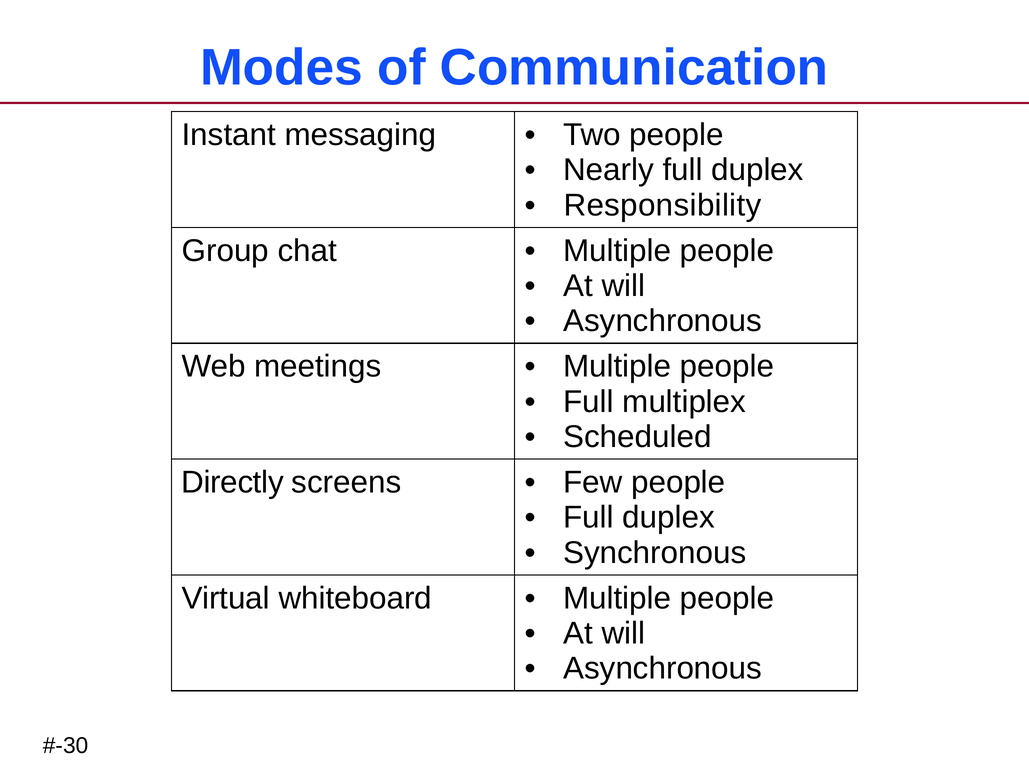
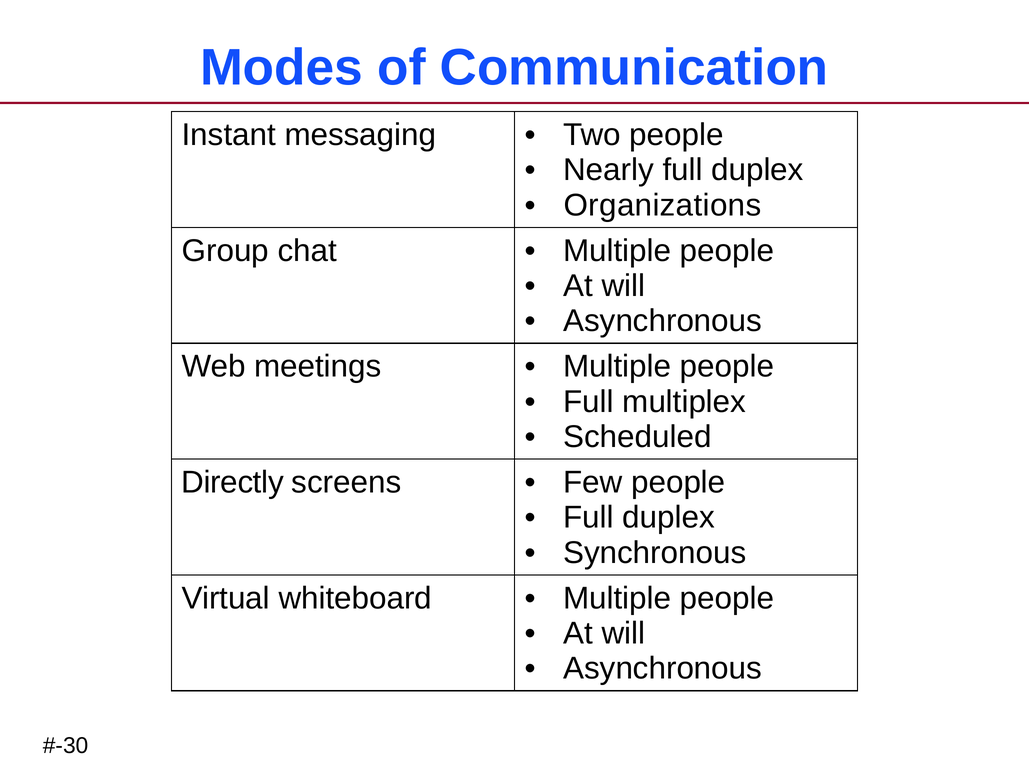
Responsibility: Responsibility -> Organizations
